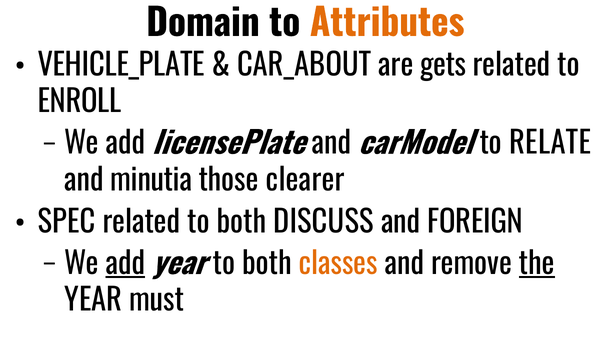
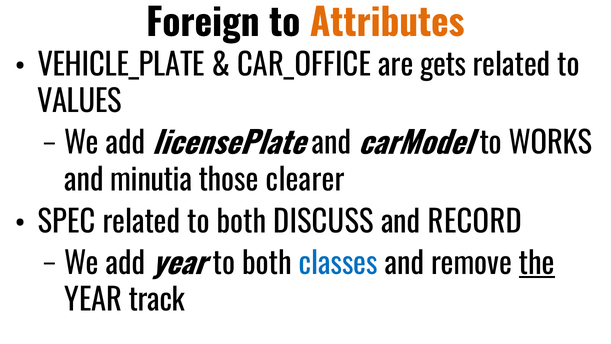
Domain: Domain -> Foreign
CAR_ABOUT: CAR_ABOUT -> CAR_OFFICE
ENROLL: ENROLL -> VALUES
RELATE: RELATE -> WORKS
FOREIGN: FOREIGN -> RECORD
add at (125, 264) underline: present -> none
classes colour: orange -> blue
must: must -> track
